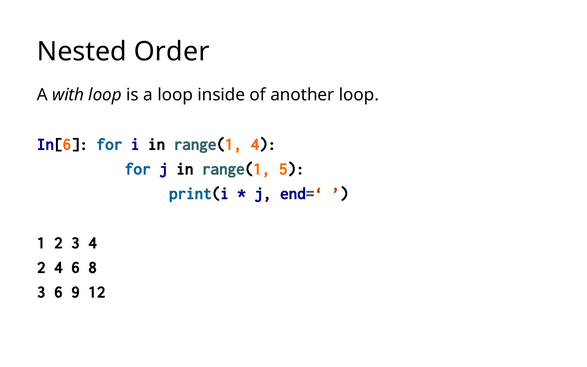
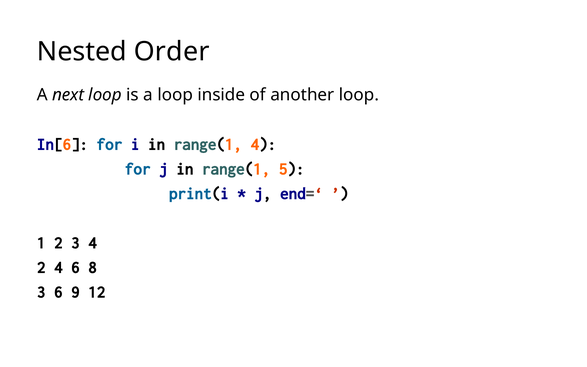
with: with -> next
